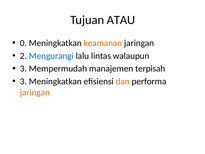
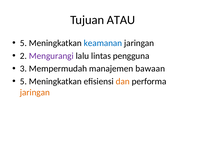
0 at (23, 43): 0 -> 5
keamanan colour: orange -> blue
Mengurangi colour: blue -> purple
walaupun: walaupun -> pengguna
terpisah: terpisah -> bawaan
3 at (23, 81): 3 -> 5
